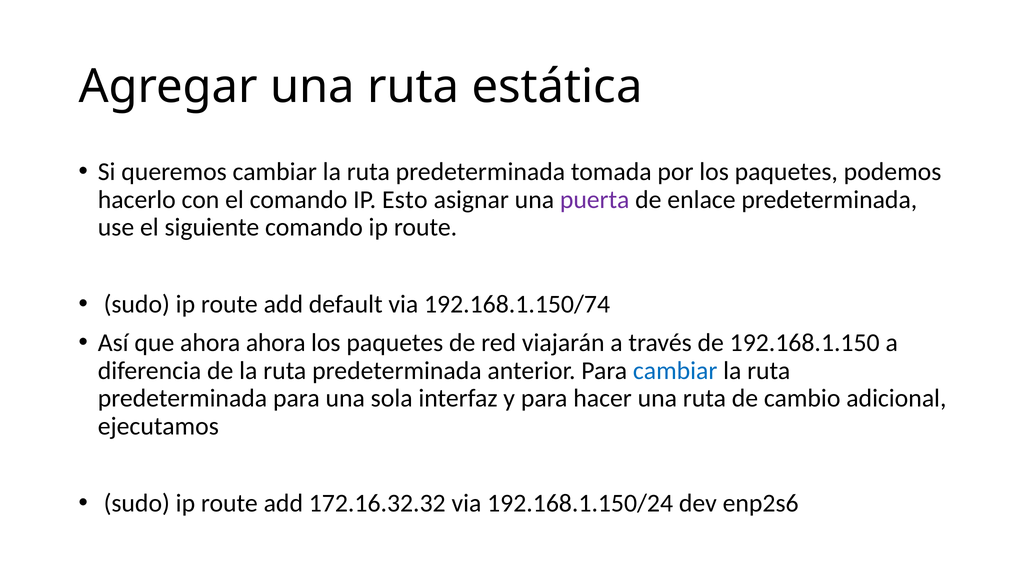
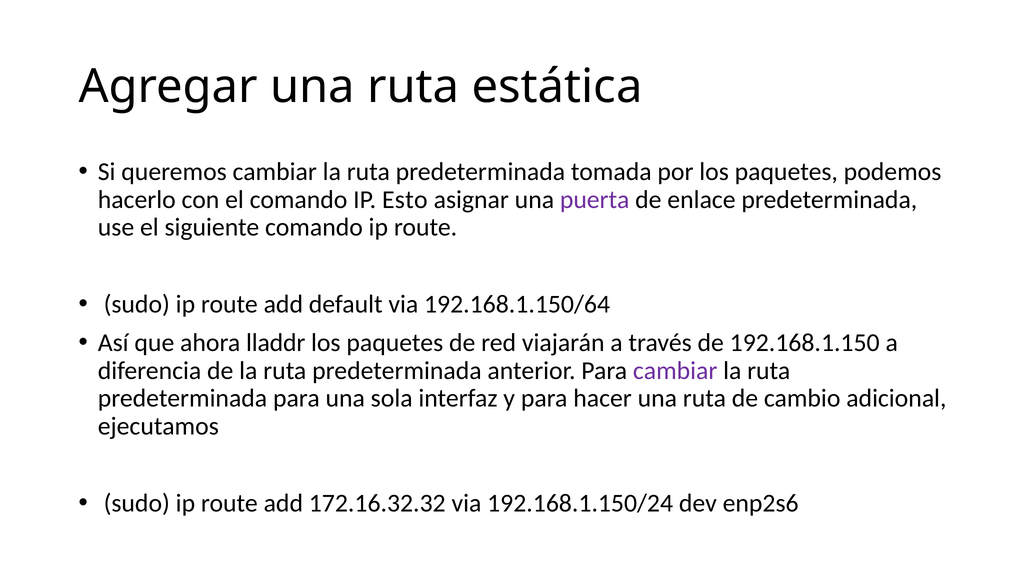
192.168.1.150/74: 192.168.1.150/74 -> 192.168.1.150/64
ahora ahora: ahora -> lladdr
cambiar at (675, 371) colour: blue -> purple
